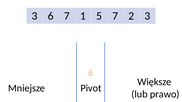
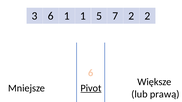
6 7: 7 -> 1
2 3: 3 -> 2
Pivot underline: none -> present
prawo: prawo -> prawą
